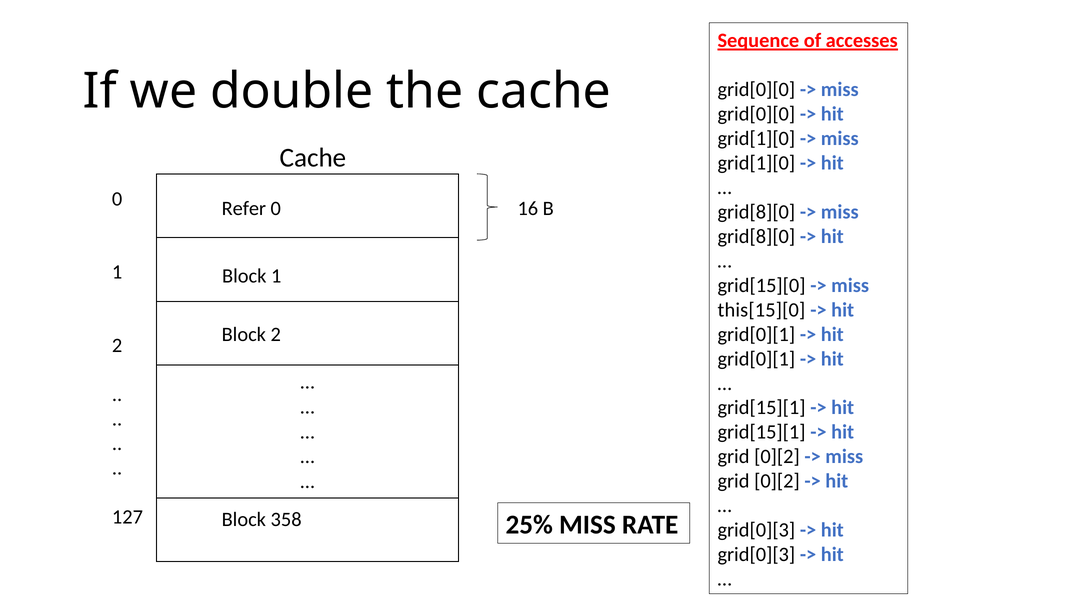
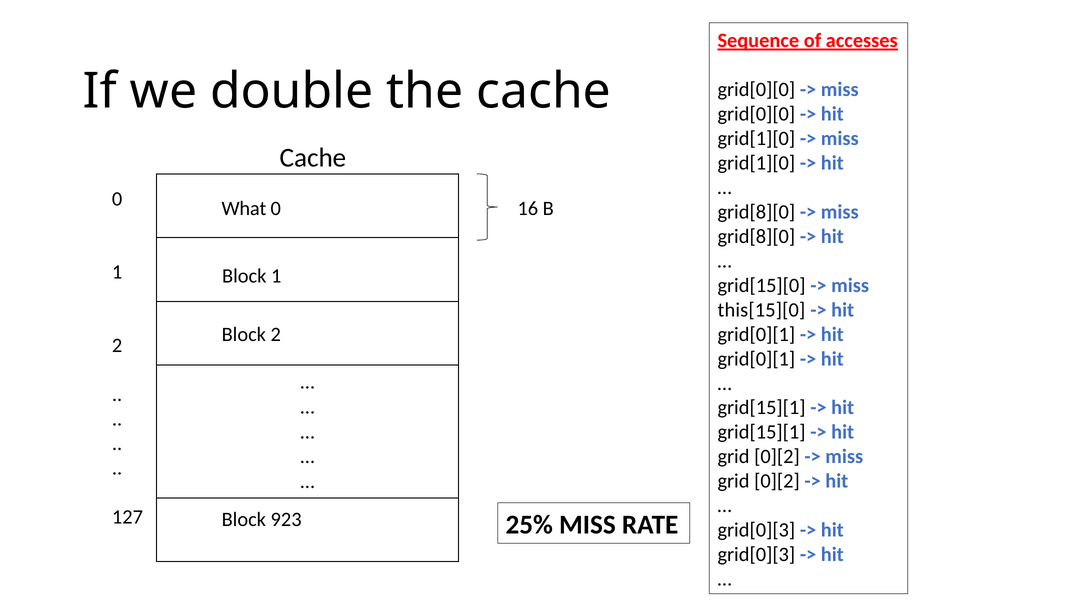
Refer: Refer -> What
358: 358 -> 923
